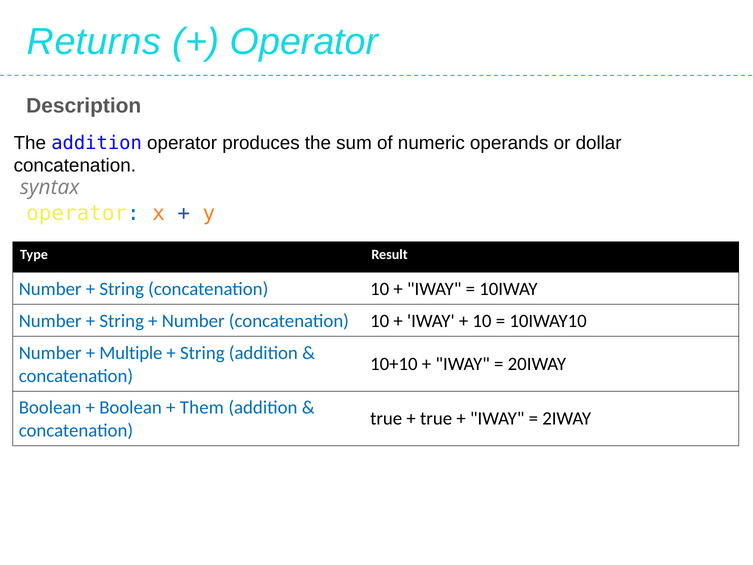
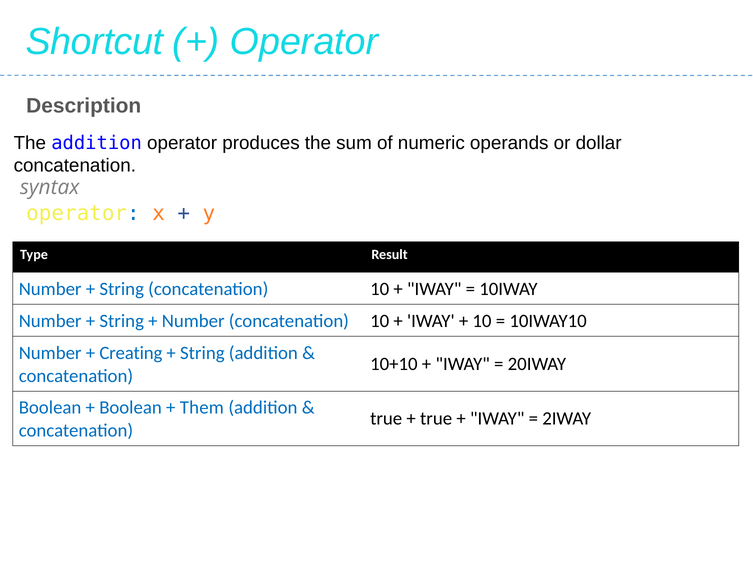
Returns: Returns -> Shortcut
Multiple: Multiple -> Creating
